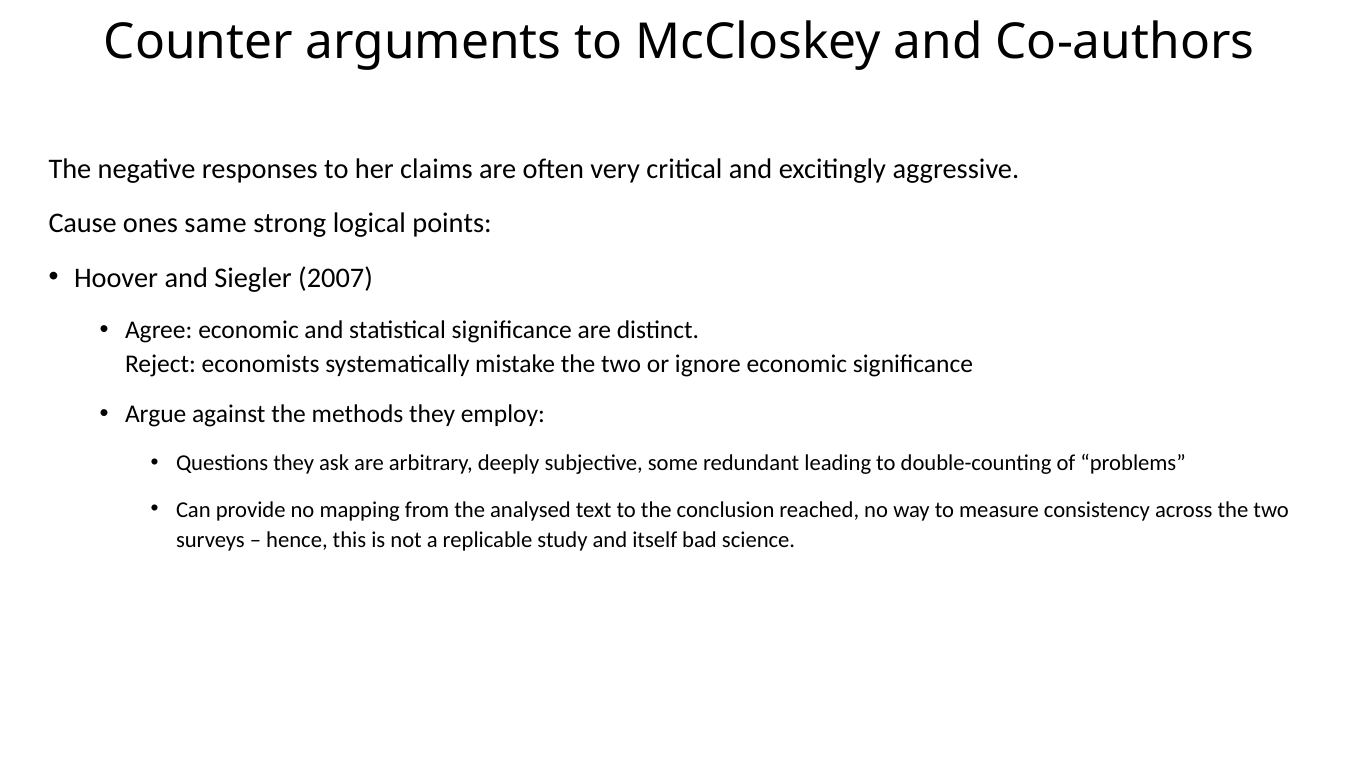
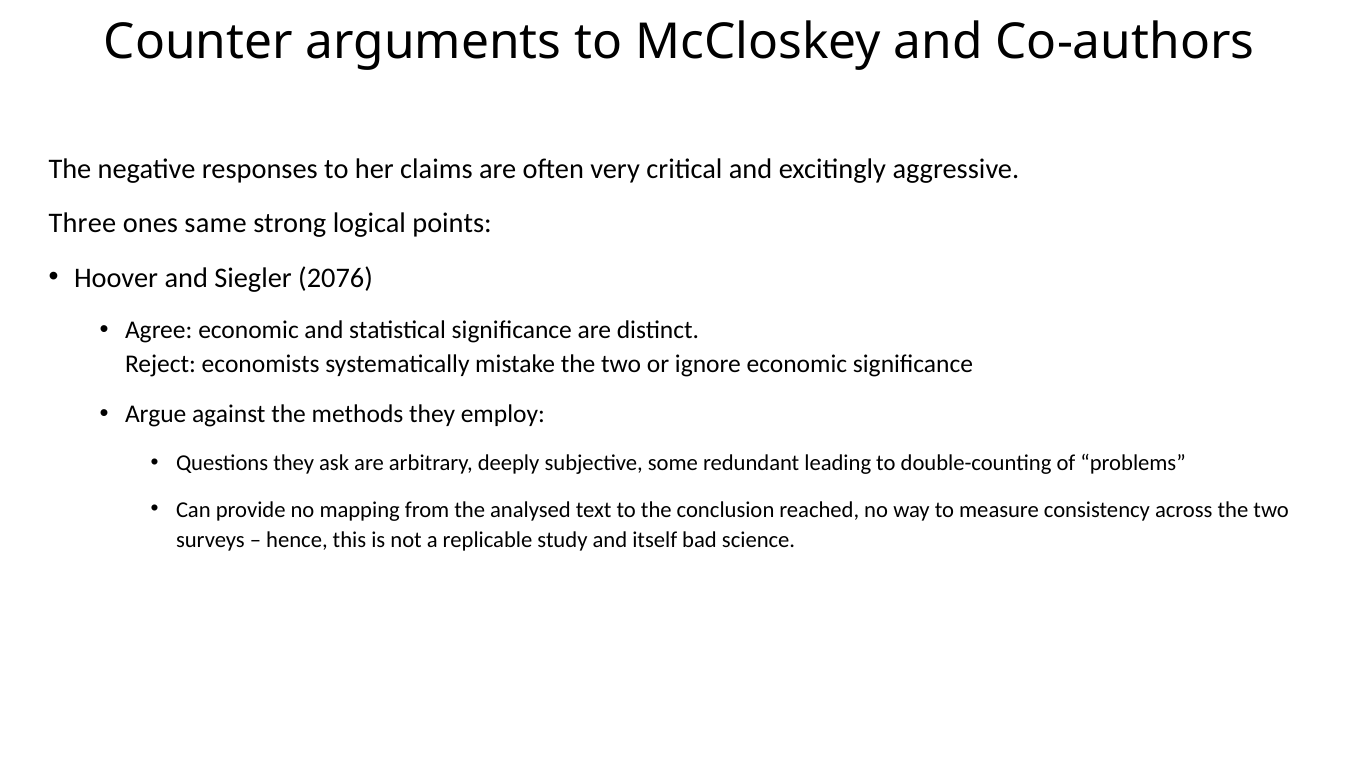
Cause: Cause -> Three
2007: 2007 -> 2076
